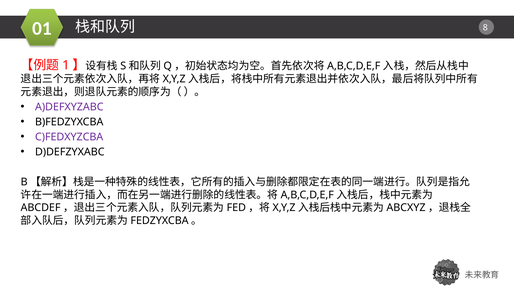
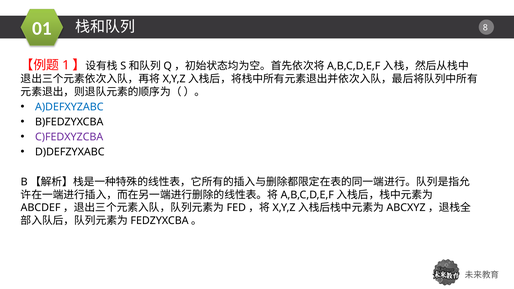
A)DEFXYZABC colour: purple -> blue
